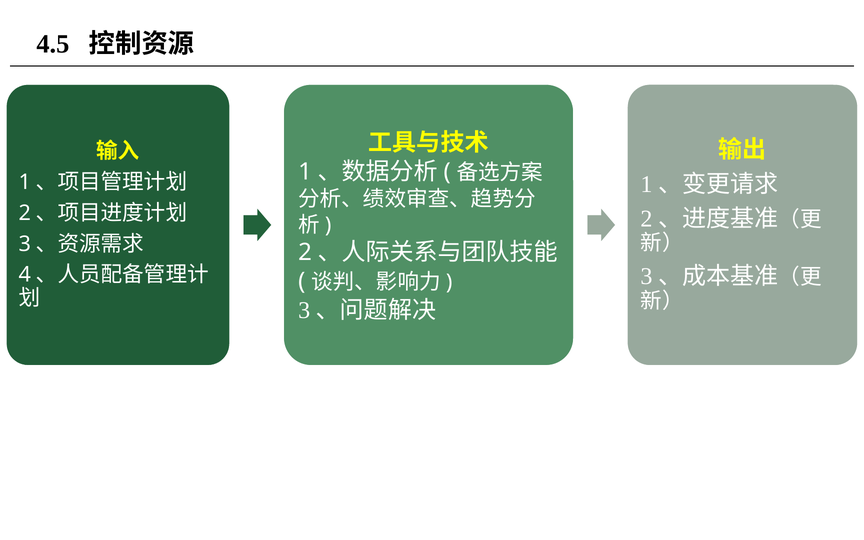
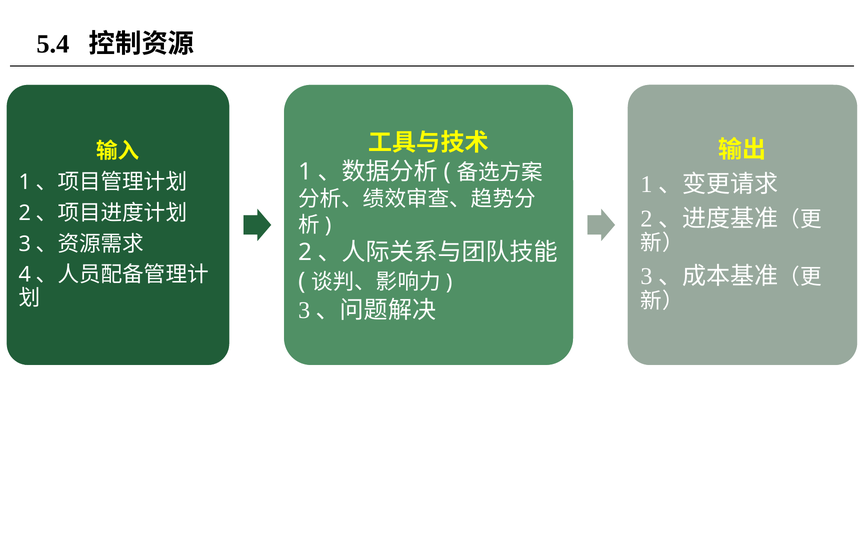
4.5: 4.5 -> 5.4
